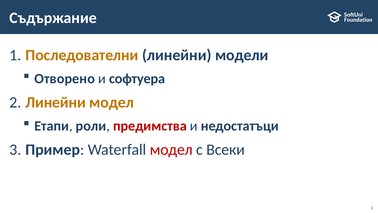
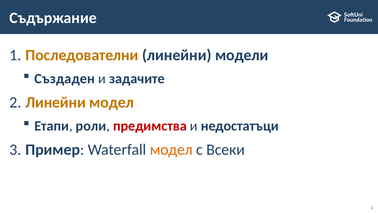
Отворено: Отворено -> Създаден
софтуера: софтуера -> задачите
модел at (171, 149) colour: red -> orange
